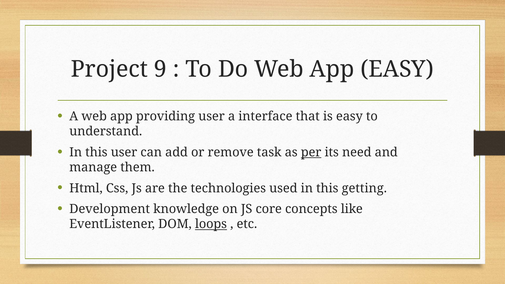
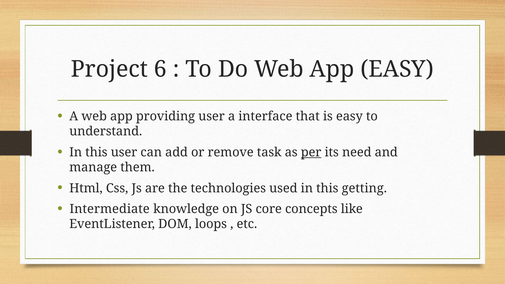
9: 9 -> 6
Development: Development -> Intermediate
loops underline: present -> none
